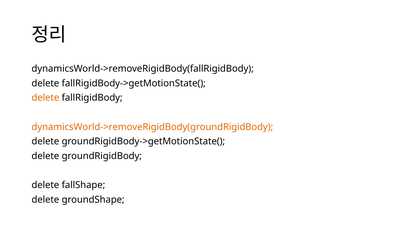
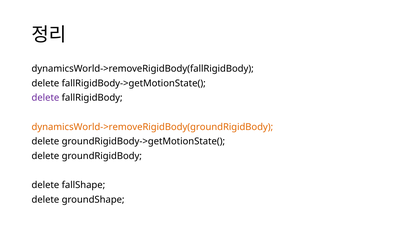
delete at (45, 98) colour: orange -> purple
